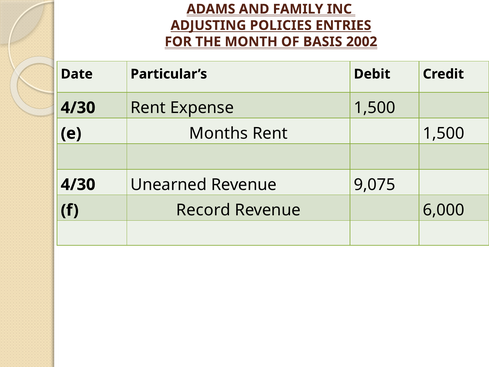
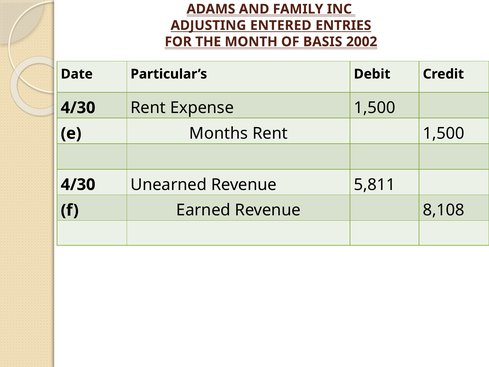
POLICIES: POLICIES -> ENTERED
9,075: 9,075 -> 5,811
Record: Record -> Earned
6,000: 6,000 -> 8,108
